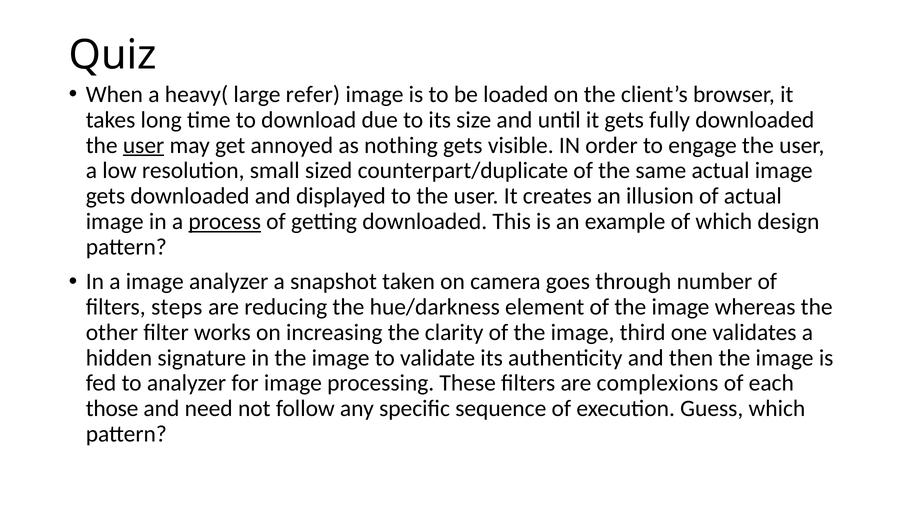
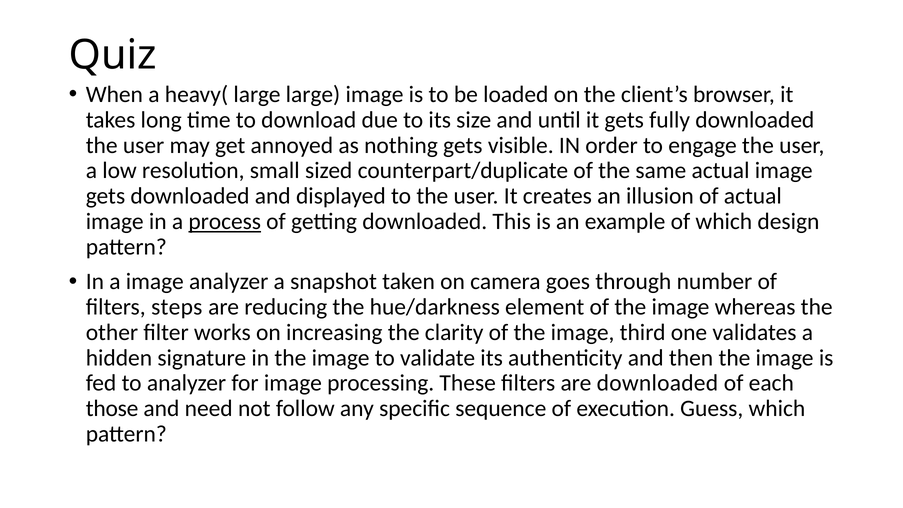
large refer: refer -> large
user at (144, 145) underline: present -> none
are complexions: complexions -> downloaded
